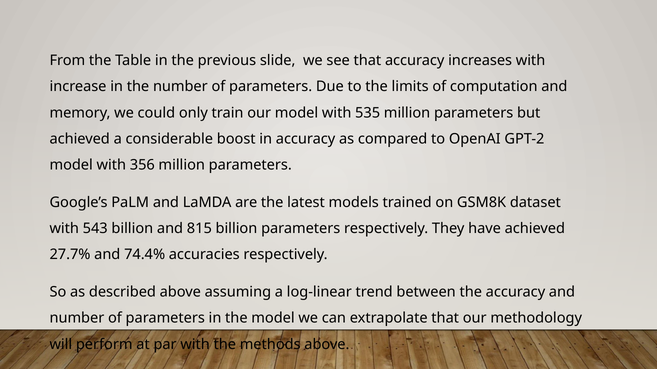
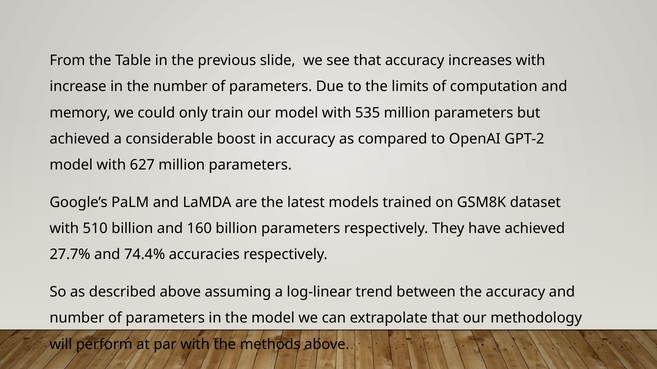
356: 356 -> 627
543: 543 -> 510
815: 815 -> 160
